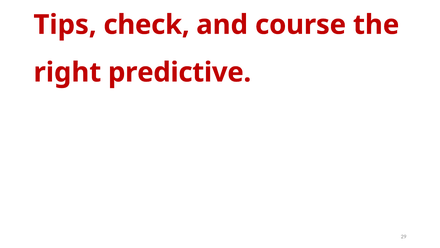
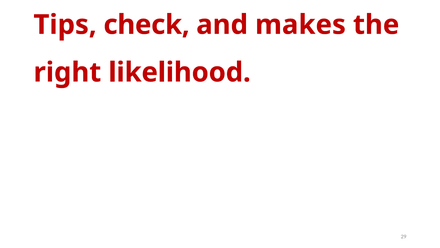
course: course -> makes
predictive: predictive -> likelihood
